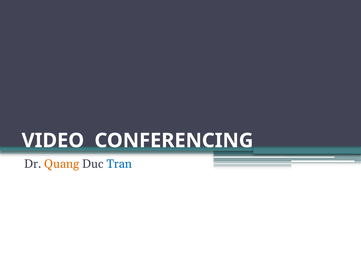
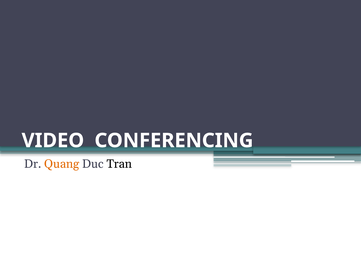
Tran colour: blue -> black
